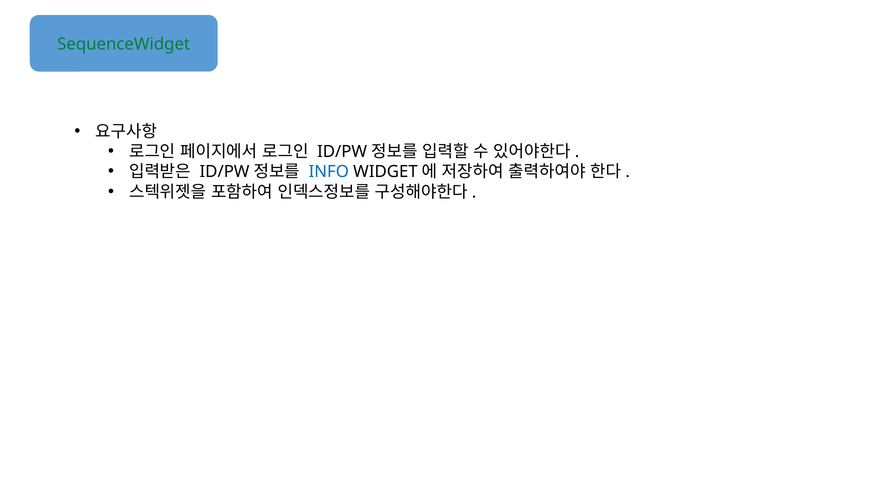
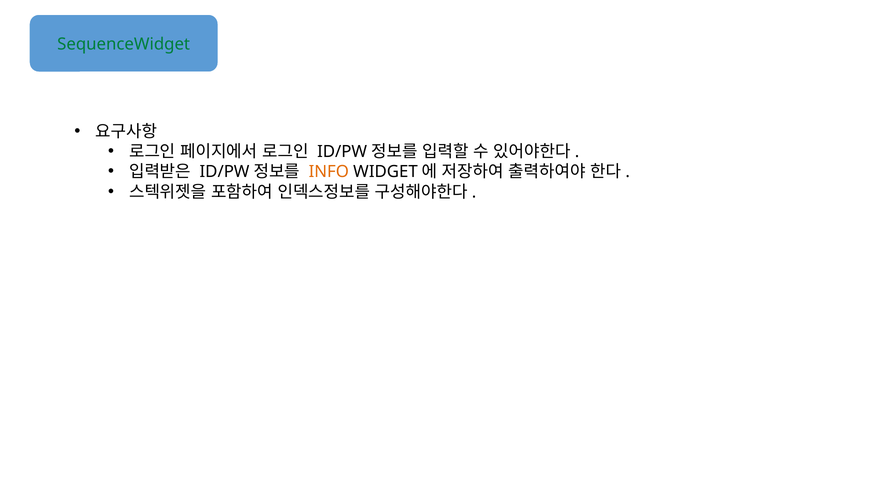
INFO colour: blue -> orange
